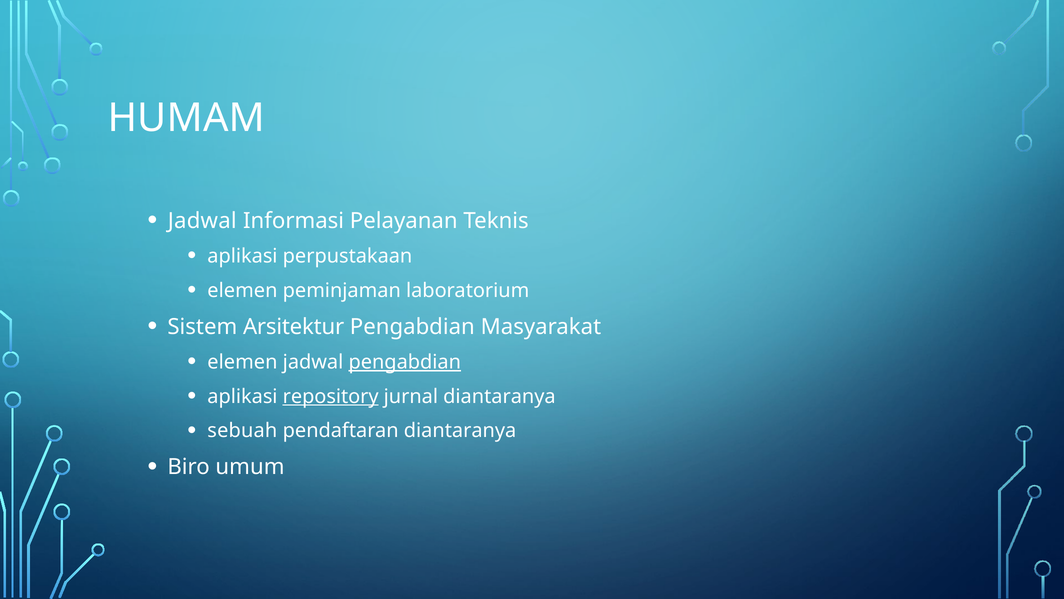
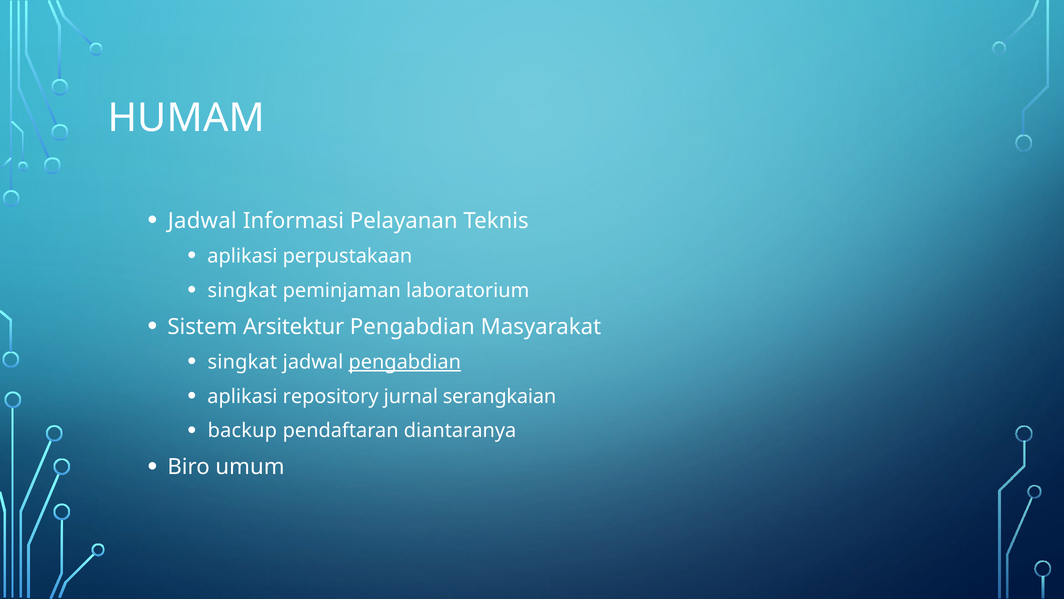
elemen at (242, 290): elemen -> singkat
elemen at (242, 362): elemen -> singkat
repository underline: present -> none
jurnal diantaranya: diantaranya -> serangkaian
sebuah: sebuah -> backup
